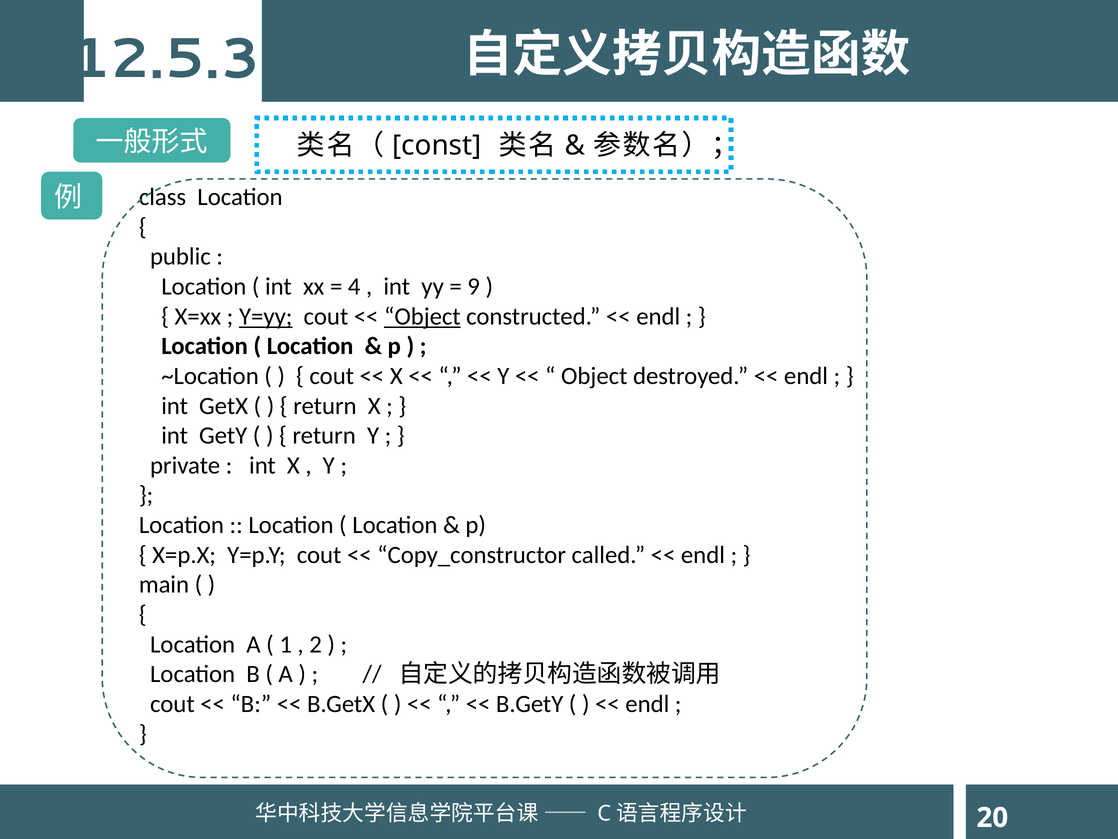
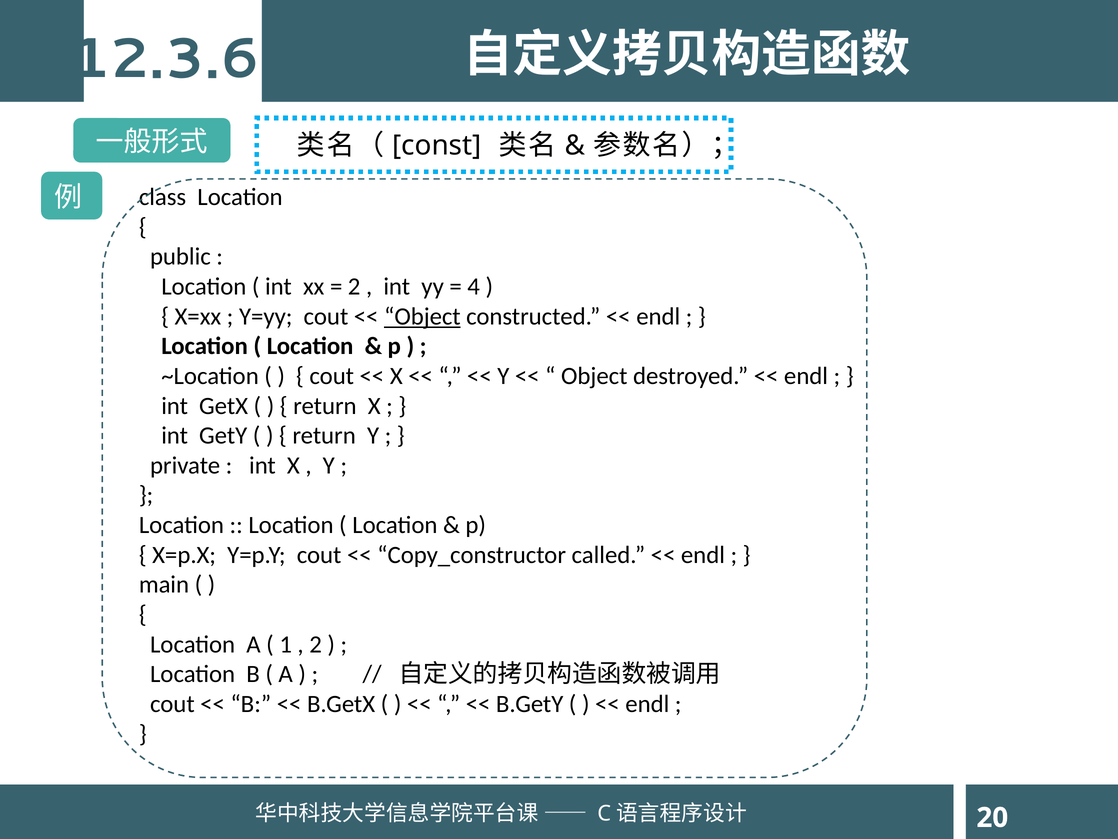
12.5.3: 12.5.3 -> 12.3.6
4 at (354, 286): 4 -> 2
9: 9 -> 4
Y=yy underline: present -> none
